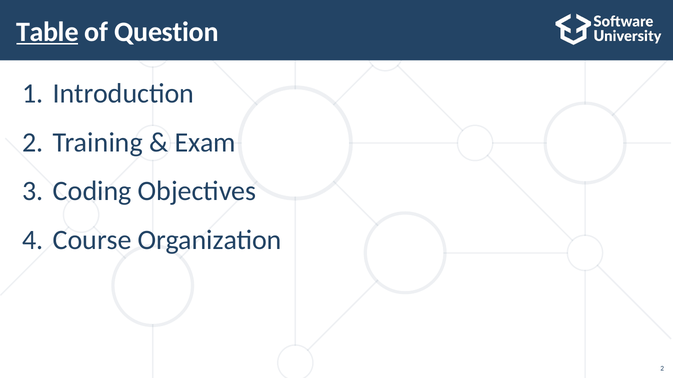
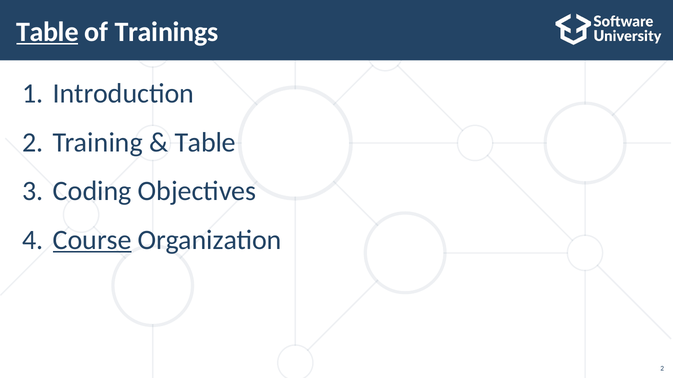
Question: Question -> Trainings
Exam at (205, 143): Exam -> Table
Course underline: none -> present
